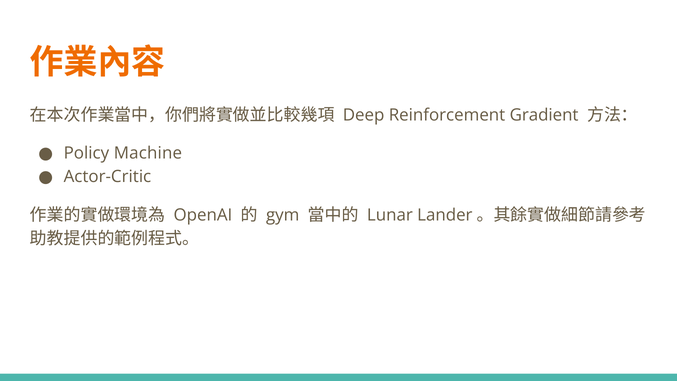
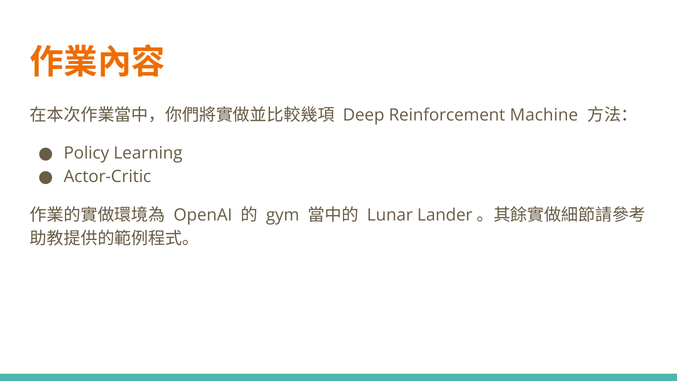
Gradient: Gradient -> Machine
Machine: Machine -> Learning
